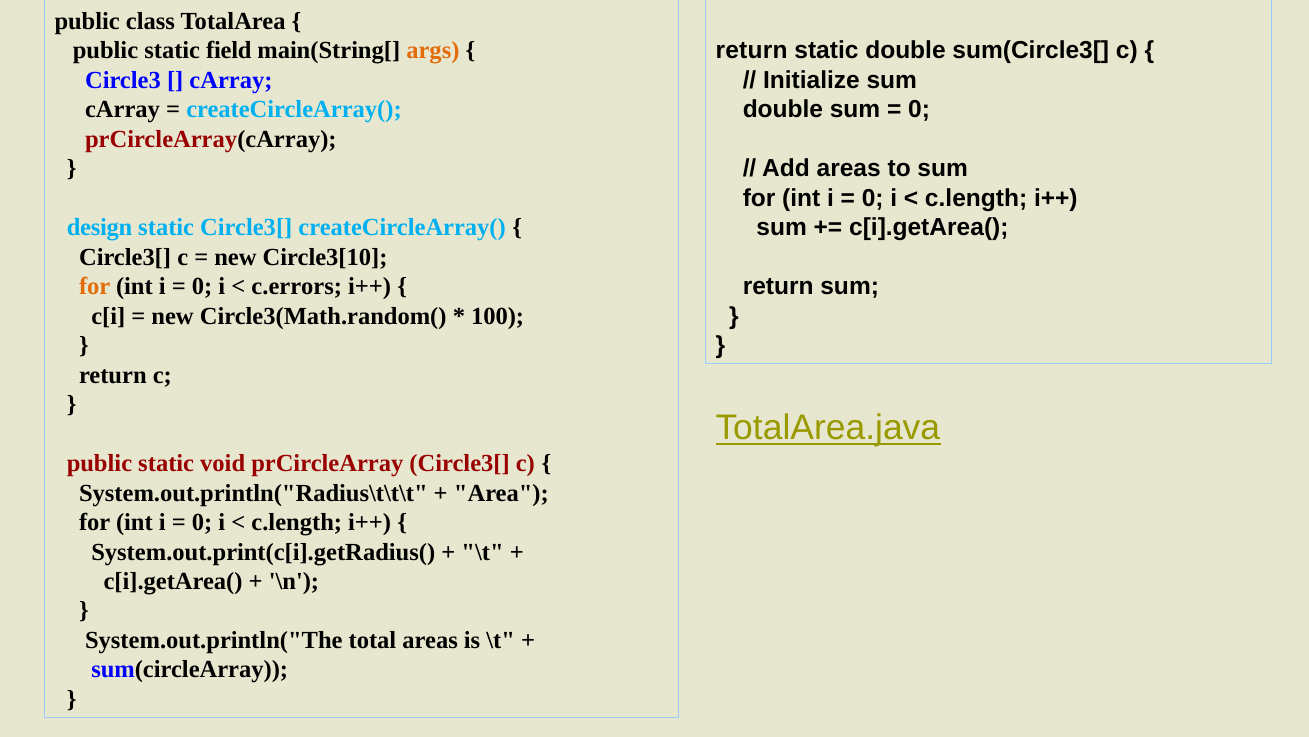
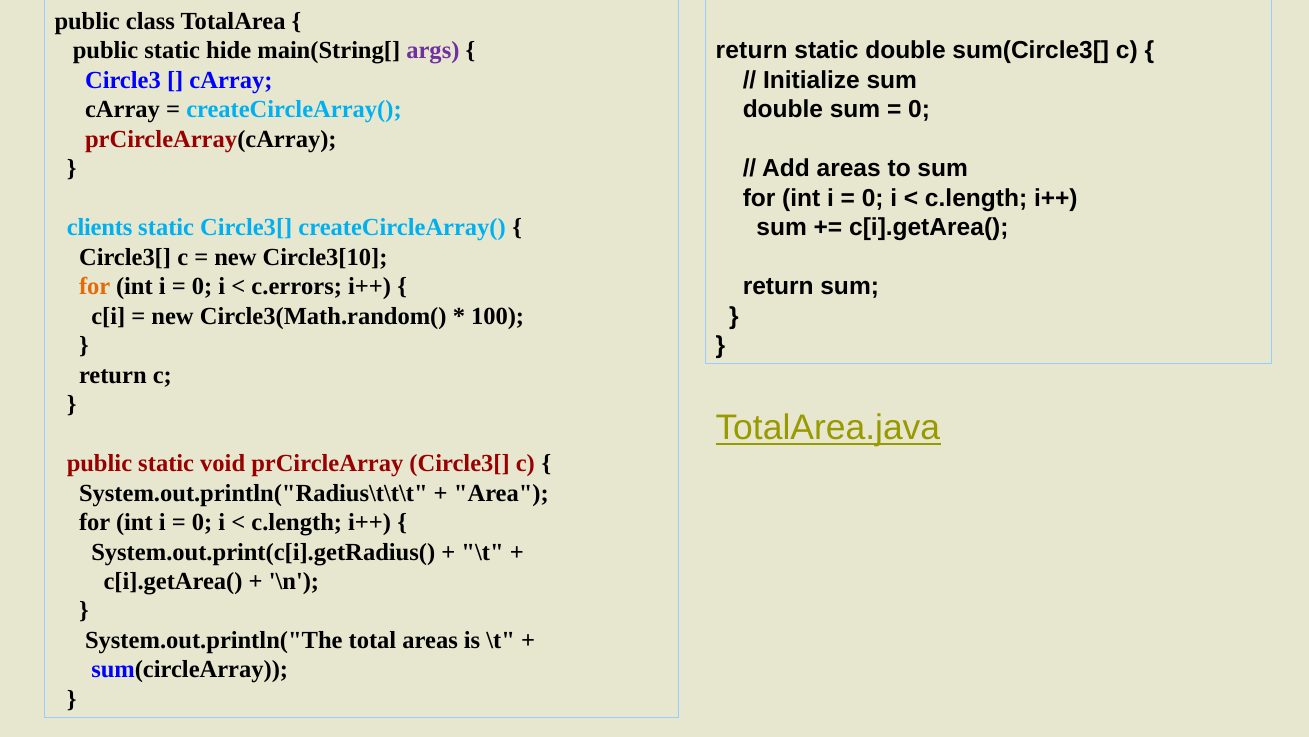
field: field -> hide
args colour: orange -> purple
design: design -> clients
